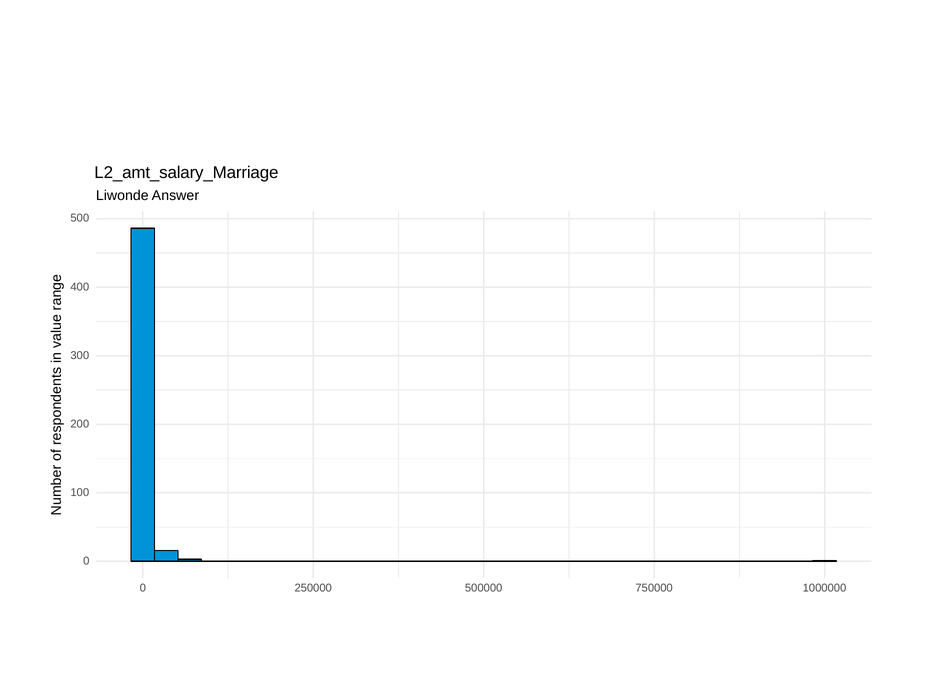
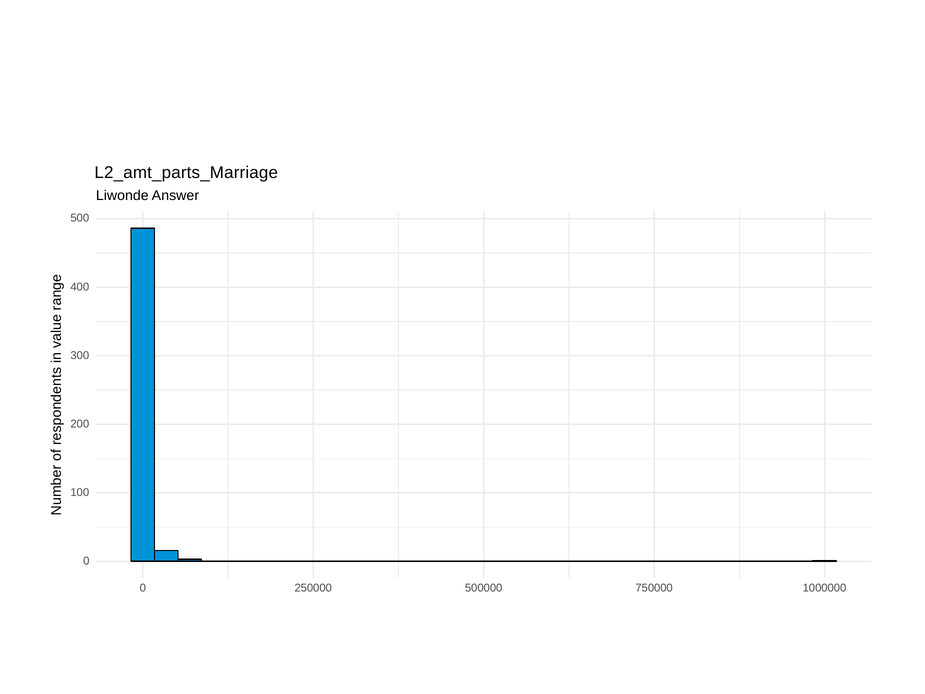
L2_amt_salary_Marriage: L2_amt_salary_Marriage -> L2_amt_parts_Marriage
